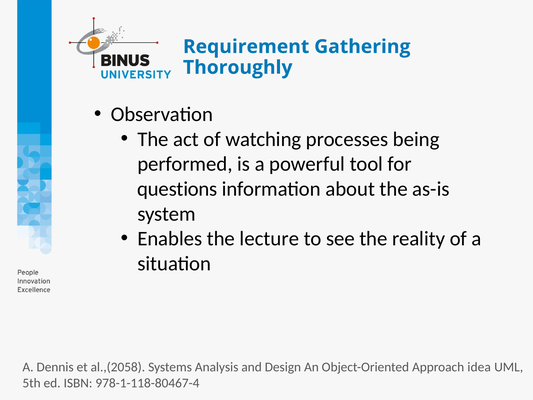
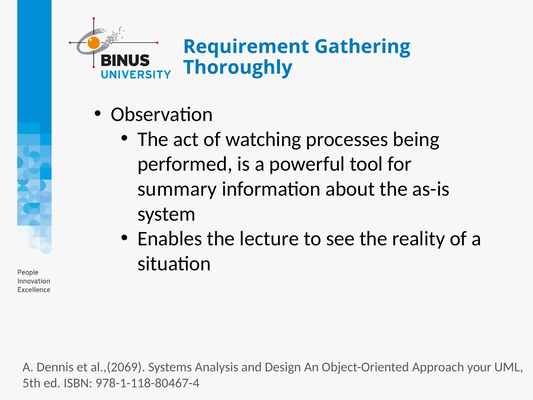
questions: questions -> summary
al.,(2058: al.,(2058 -> al.,(2069
idea: idea -> your
